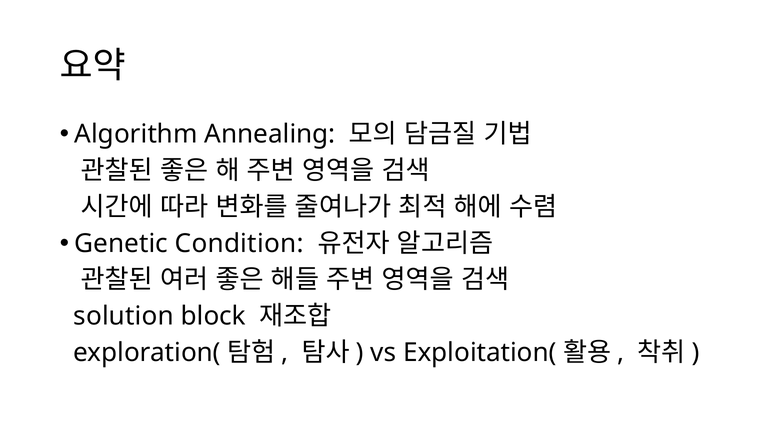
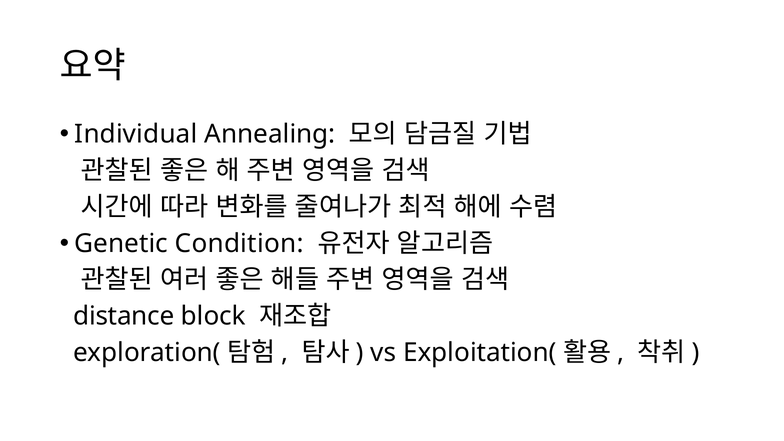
Algorithm: Algorithm -> Individual
solution: solution -> distance
